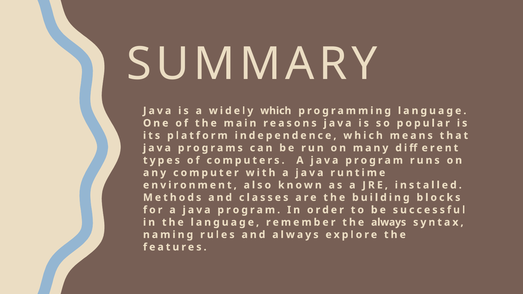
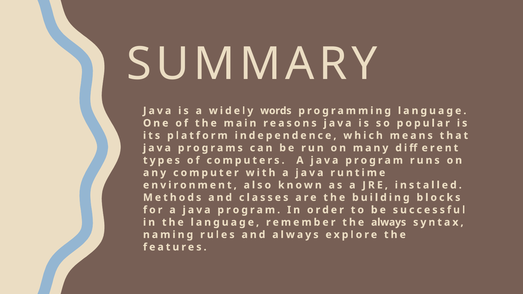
widely which: which -> words
